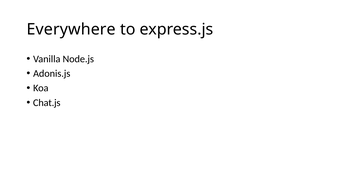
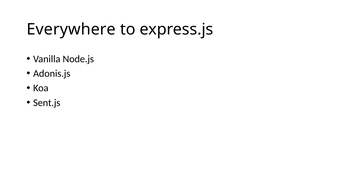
Chat.js: Chat.js -> Sent.js
